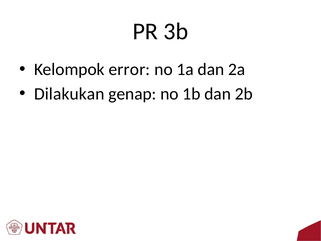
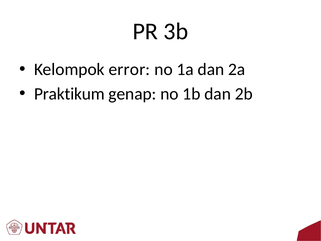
Dilakukan: Dilakukan -> Praktikum
